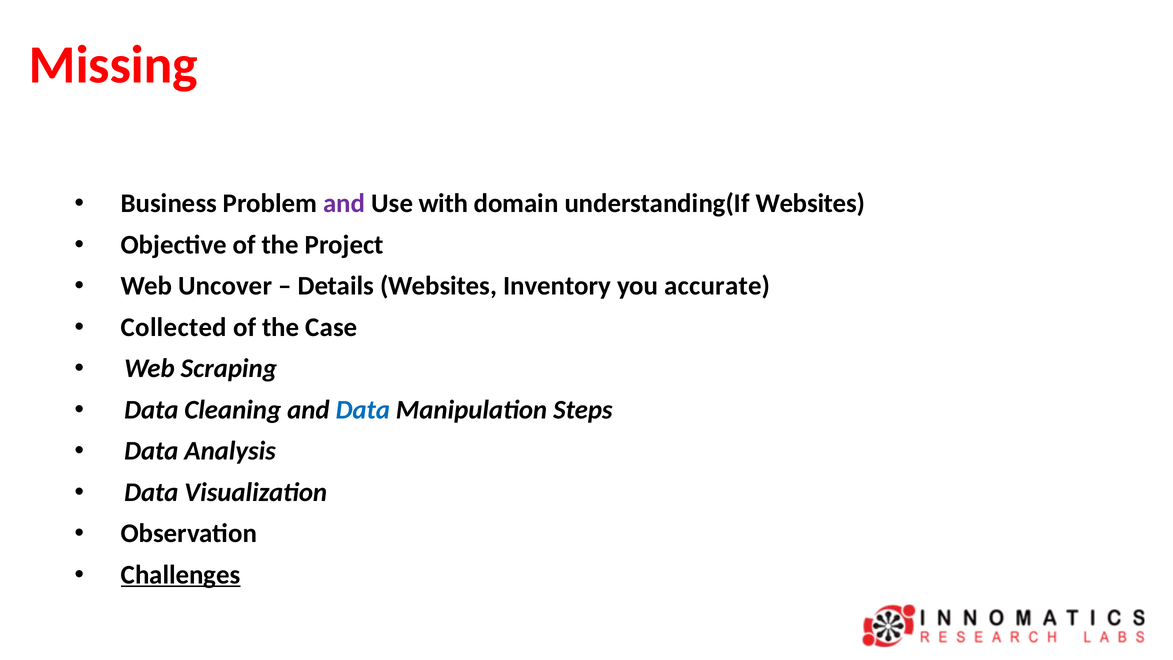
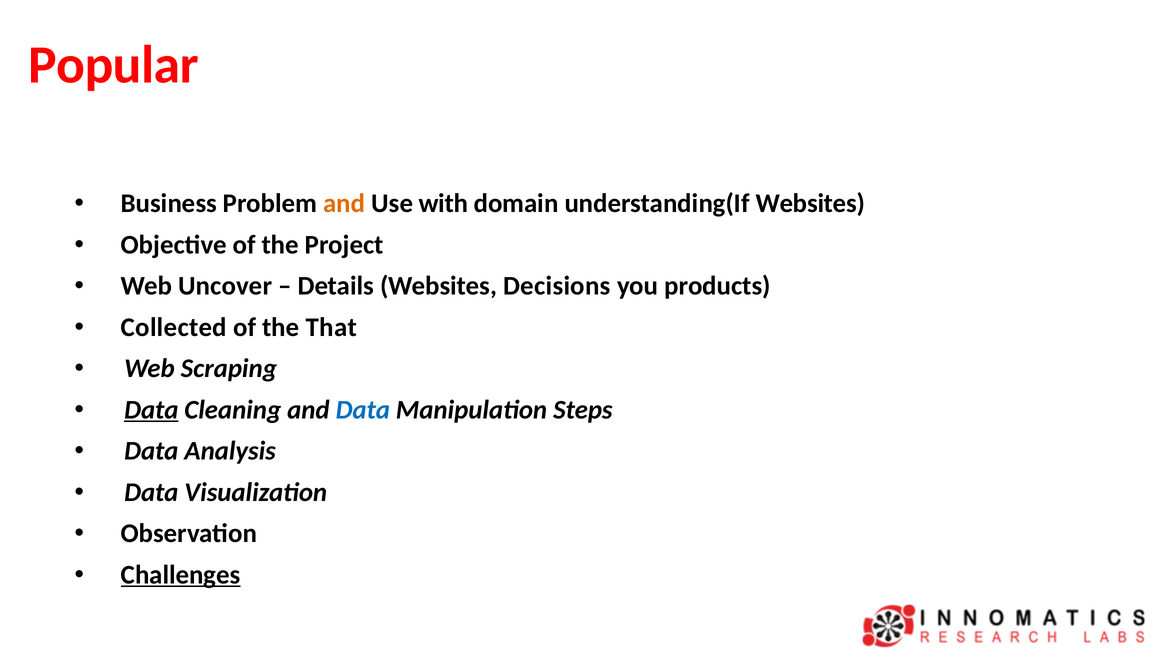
Missing: Missing -> Popular
and at (344, 203) colour: purple -> orange
Inventory: Inventory -> Decisions
accurate: accurate -> products
Case: Case -> That
Data at (151, 410) underline: none -> present
